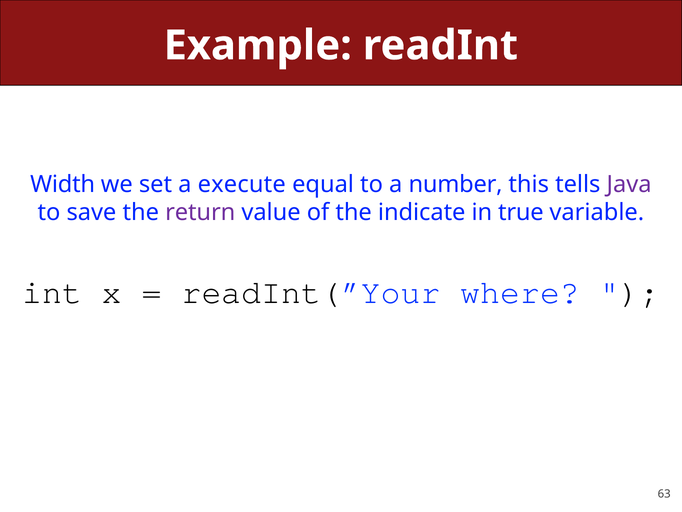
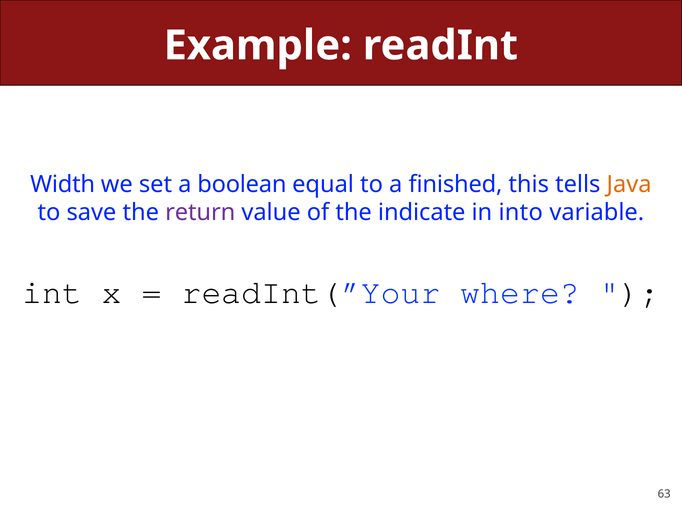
execute: execute -> boolean
number: number -> finished
Java colour: purple -> orange
true: true -> into
